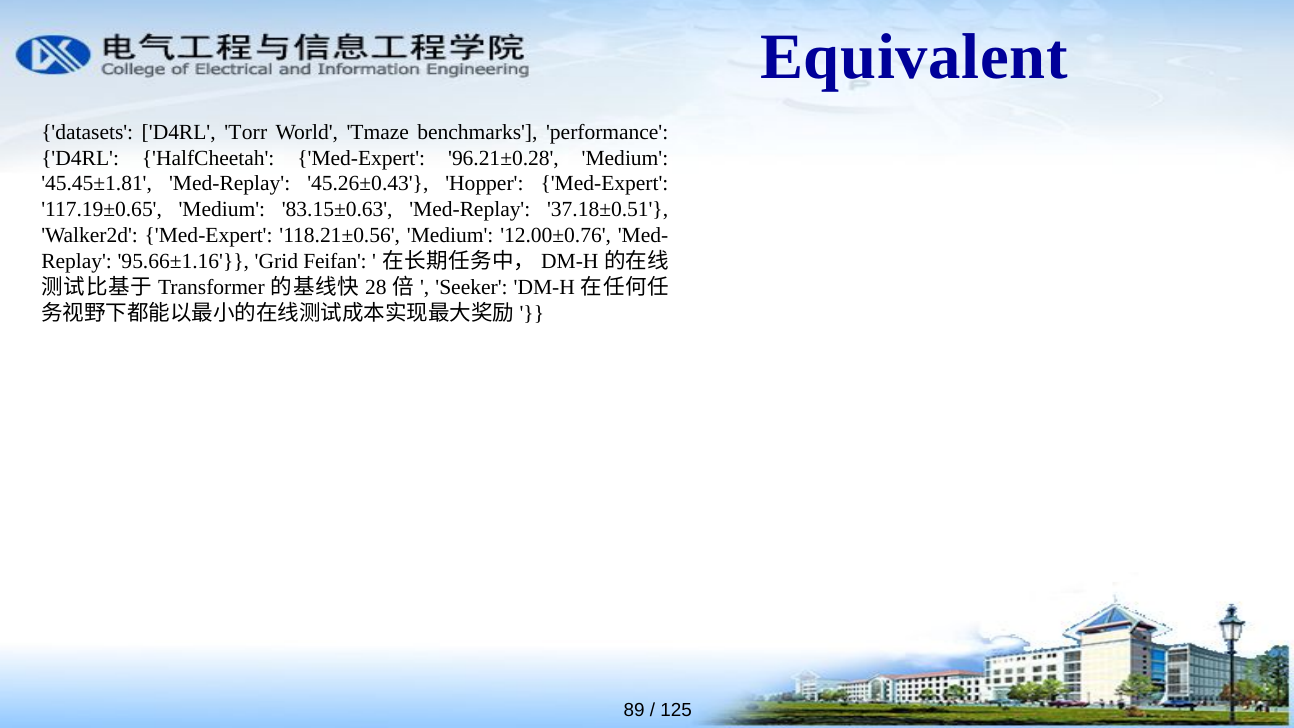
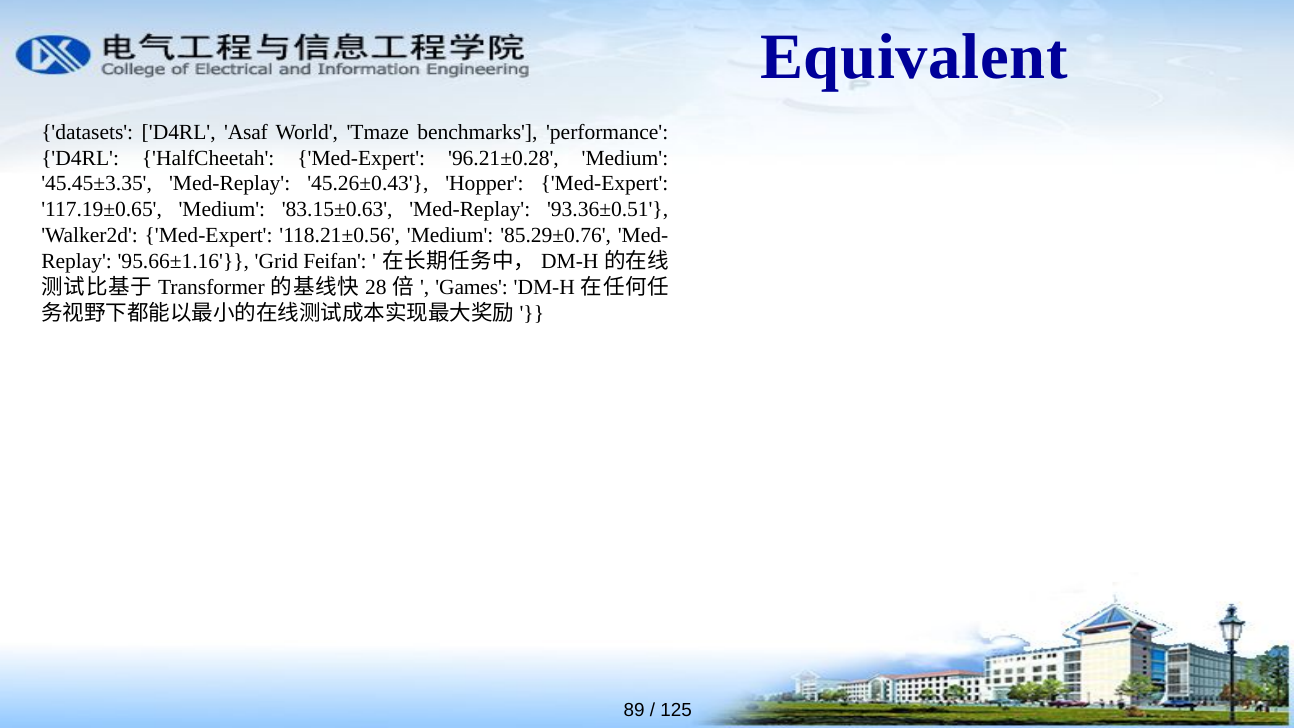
Torr: Torr -> Asaf
45.45±1.81: 45.45±1.81 -> 45.45±3.35
37.18±0.51: 37.18±0.51 -> 93.36±0.51
12.00±0.76: 12.00±0.76 -> 85.29±0.76
Seeker: Seeker -> Games
